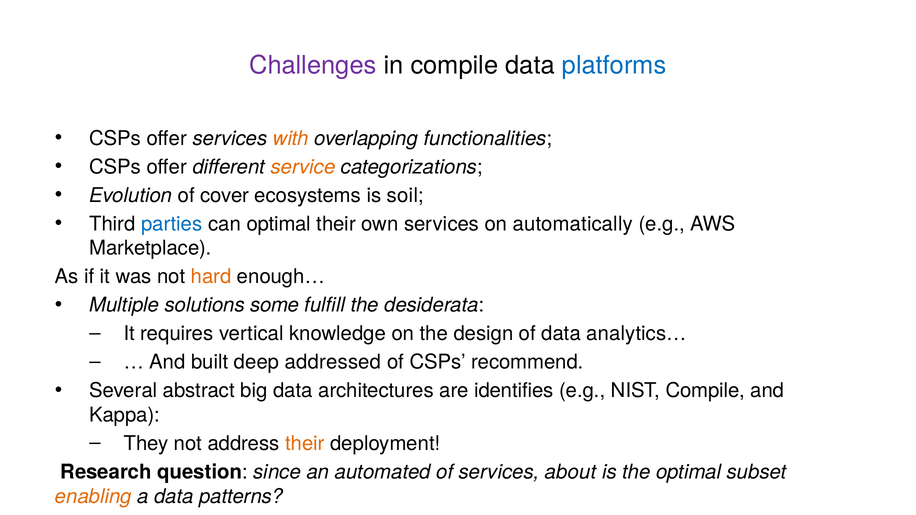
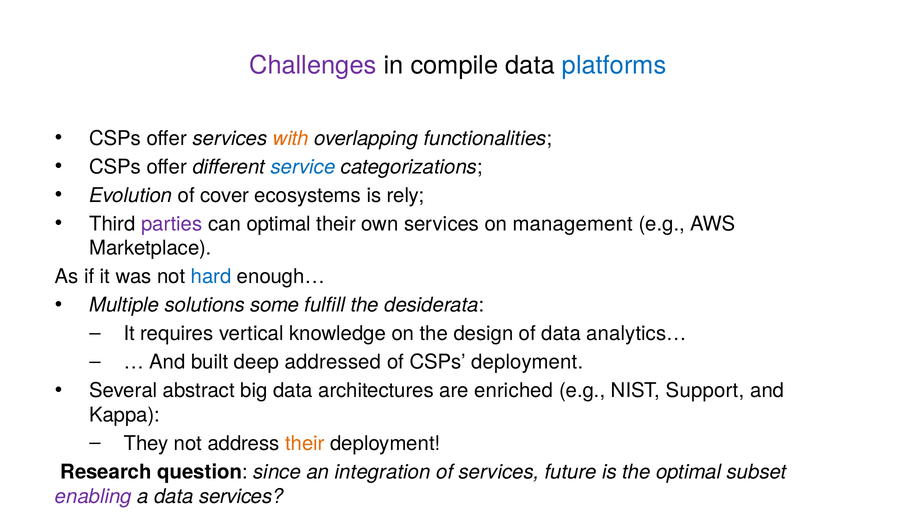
service colour: orange -> blue
soil: soil -> rely
parties colour: blue -> purple
automatically: automatically -> management
hard colour: orange -> blue
CSPs recommend: recommend -> deployment
identifies: identifies -> enriched
NIST Compile: Compile -> Support
automated: automated -> integration
about: about -> future
enabling colour: orange -> purple
data patterns: patterns -> services
